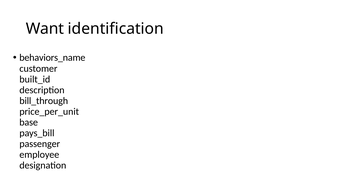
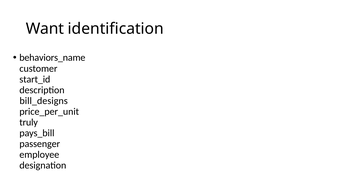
built_id: built_id -> start_id
bill_through: bill_through -> bill_designs
base: base -> truly
